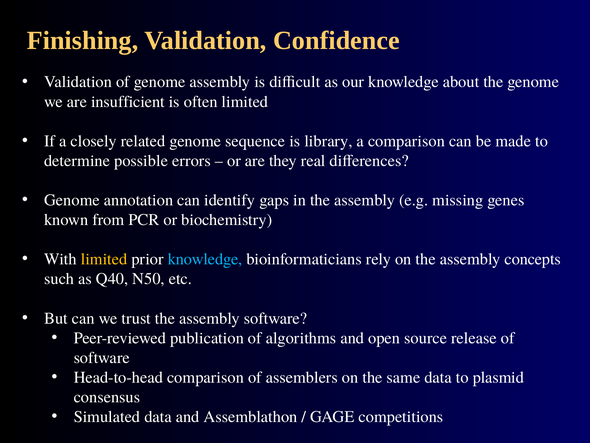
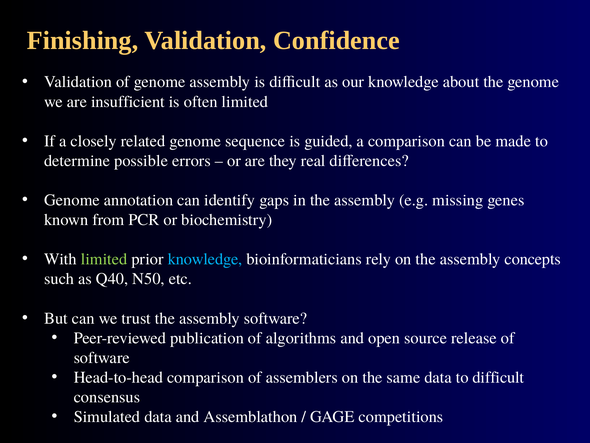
library: library -> guided
limited at (104, 259) colour: yellow -> light green
to plasmid: plasmid -> difficult
